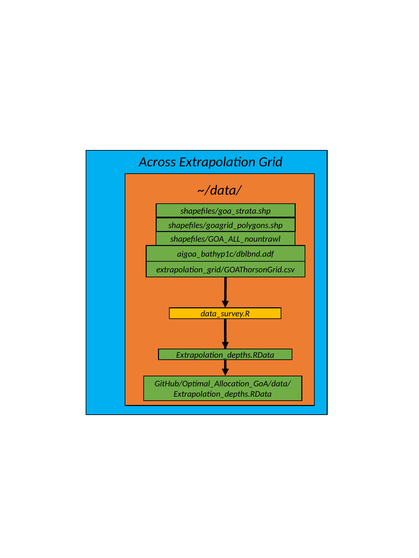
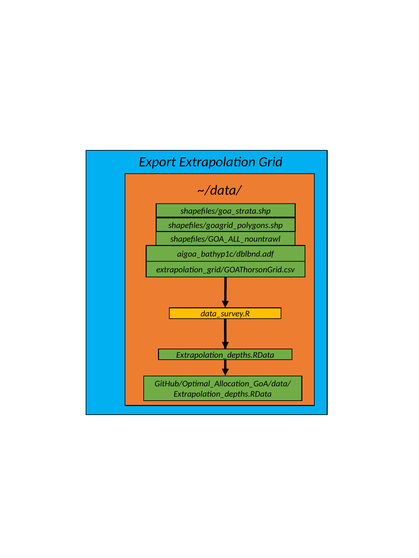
Across: Across -> Export
